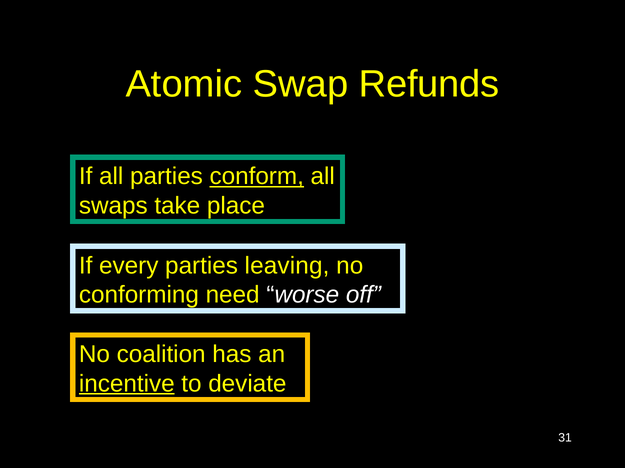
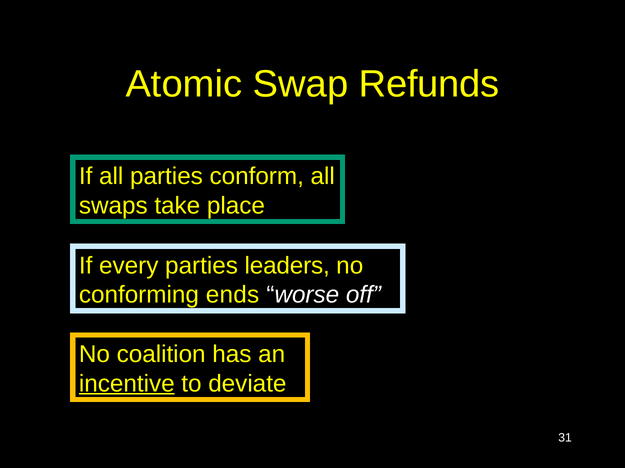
conform underline: present -> none
leaving: leaving -> leaders
need: need -> ends
